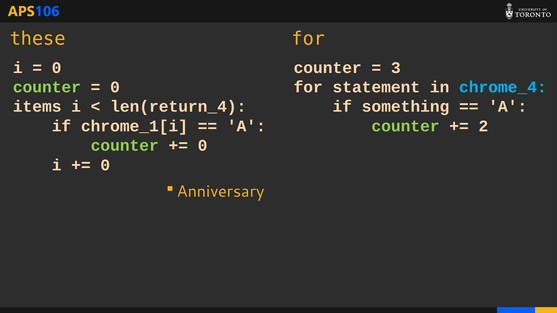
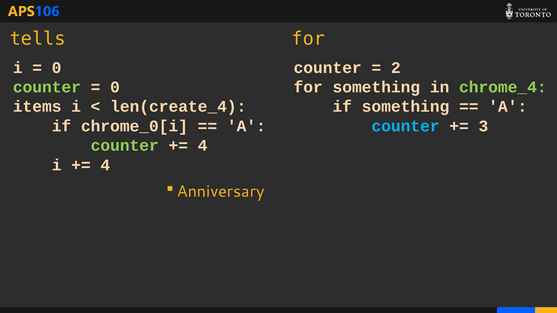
these: these -> tells
3: 3 -> 2
for statement: statement -> something
chrome_4 colour: light blue -> light green
len(return_4: len(return_4 -> len(create_4
chrome_1[i: chrome_1[i -> chrome_0[i
counter at (406, 126) colour: light green -> light blue
2: 2 -> 3
0 at (203, 146): 0 -> 4
0 at (105, 165): 0 -> 4
